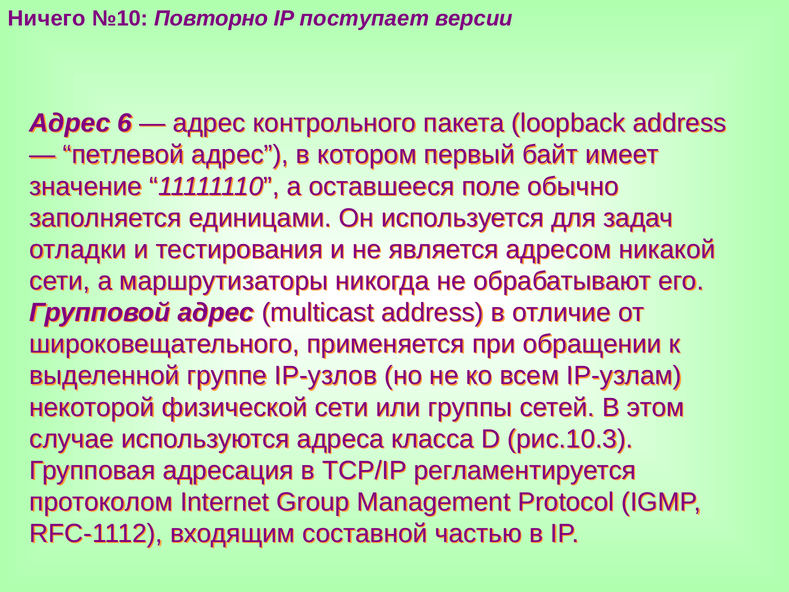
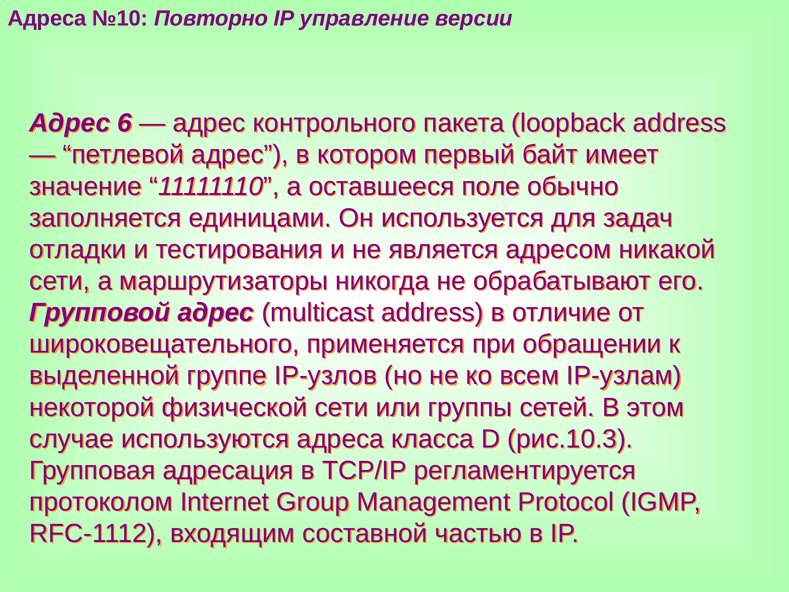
Ничего at (47, 19): Ничего -> Адреса
поступает: поступает -> управление
